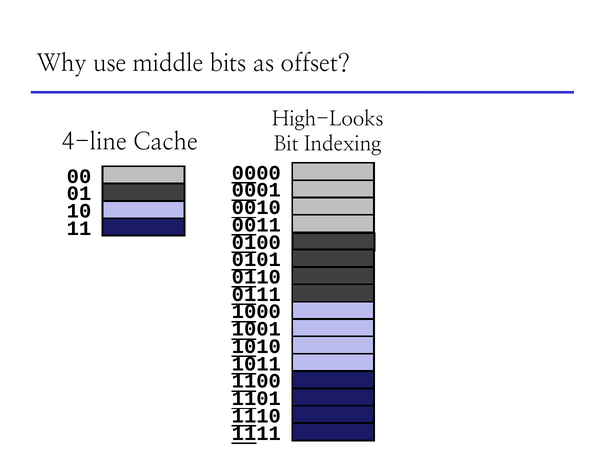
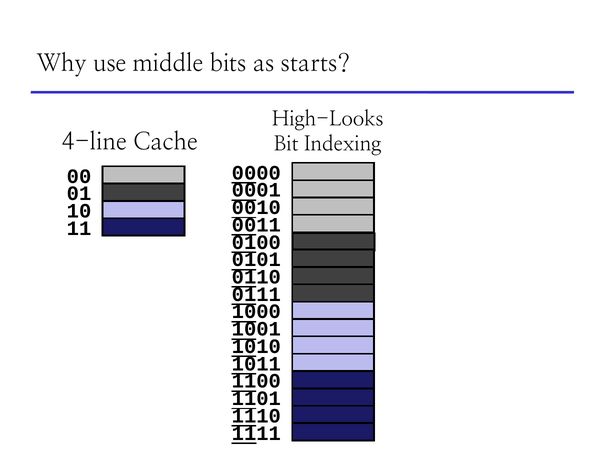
offset: offset -> starts
